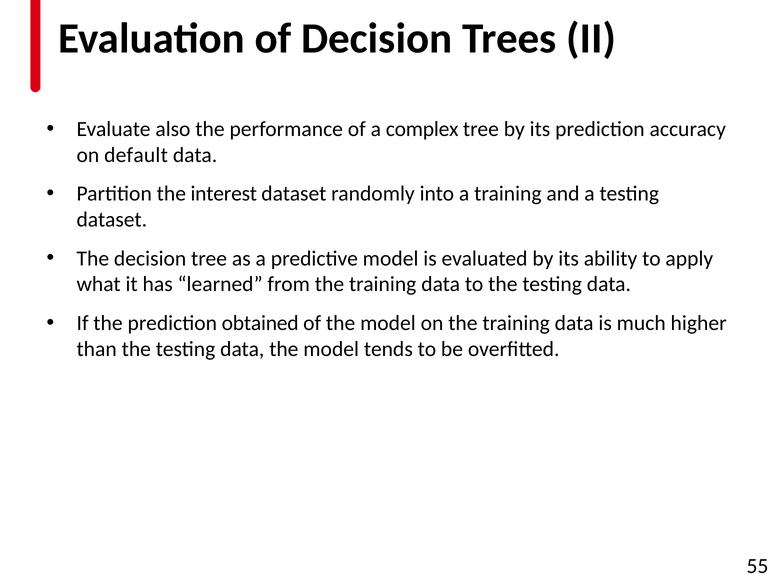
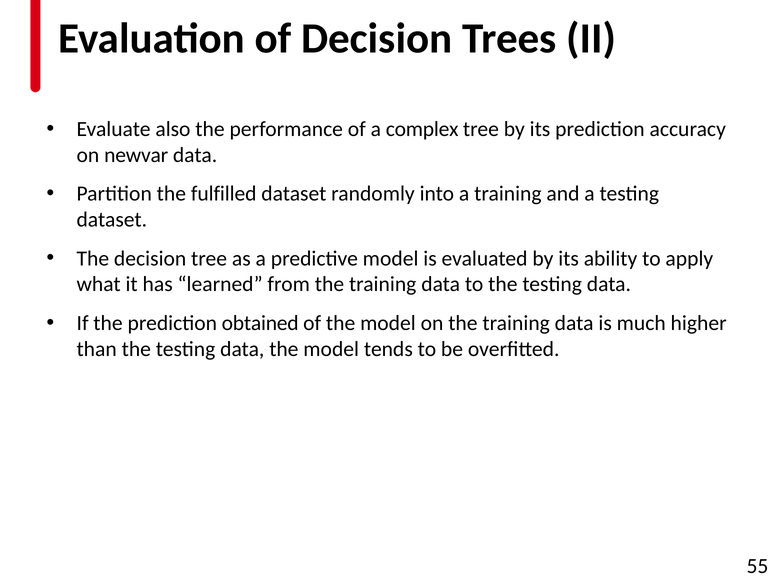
default: default -> newvar
interest: interest -> fulfilled
